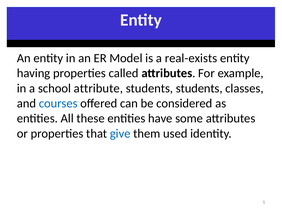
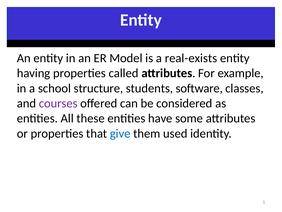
attribute: attribute -> structure
students students: students -> software
courses colour: blue -> purple
